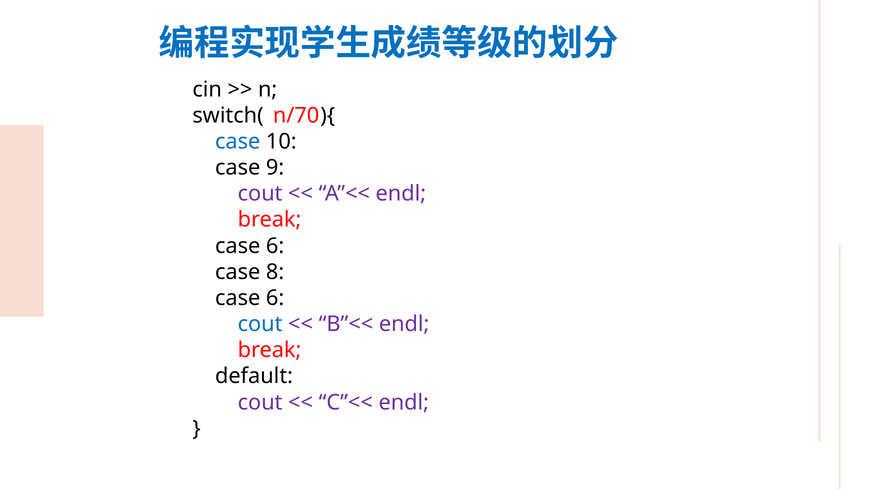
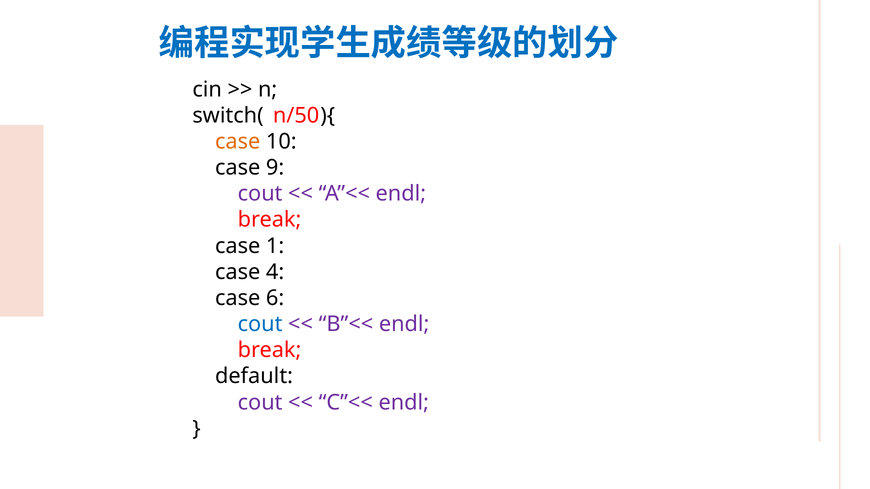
n/70: n/70 -> n/50
case at (238, 142) colour: blue -> orange
6 at (275, 246): 6 -> 1
8: 8 -> 4
